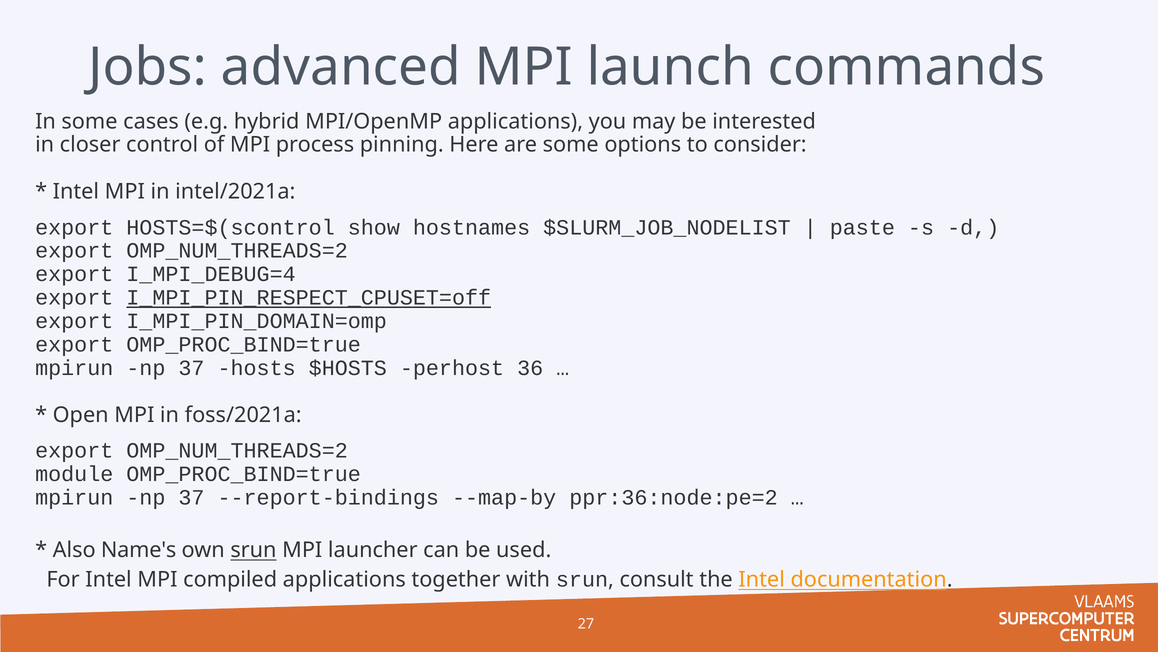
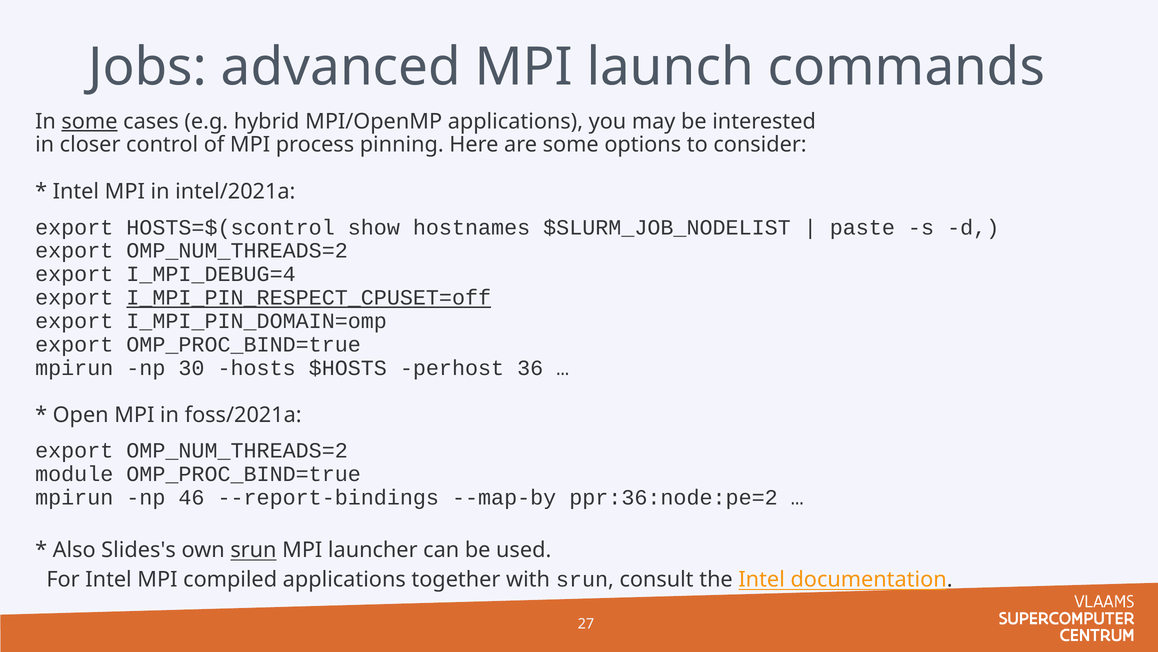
some at (89, 121) underline: none -> present
37 at (191, 368): 37 -> 30
37 at (191, 497): 37 -> 46
Name's: Name's -> Slides's
